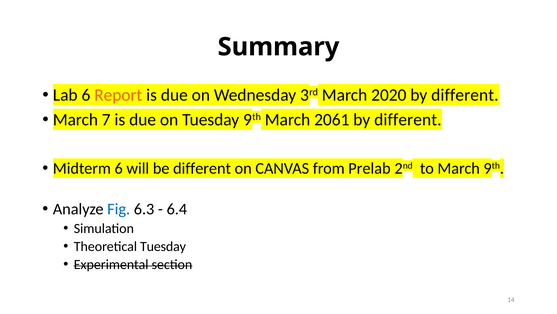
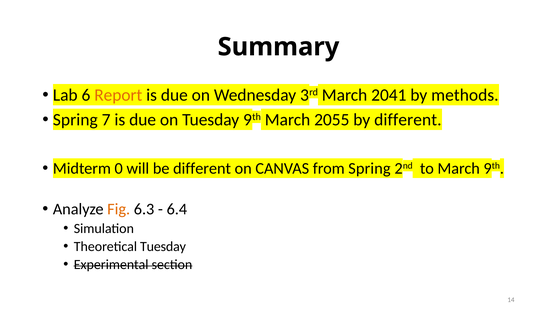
2020: 2020 -> 2041
different at (465, 95): different -> methods
March at (75, 119): March -> Spring
2061: 2061 -> 2055
Midterm 6: 6 -> 0
from Prelab: Prelab -> Spring
Fig colour: blue -> orange
